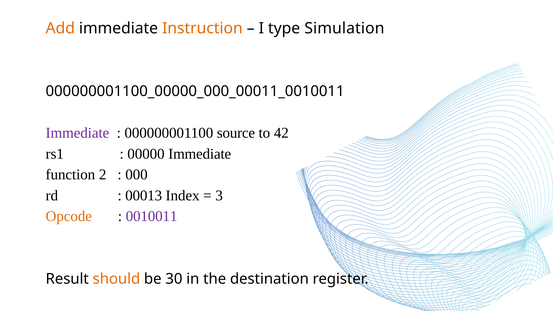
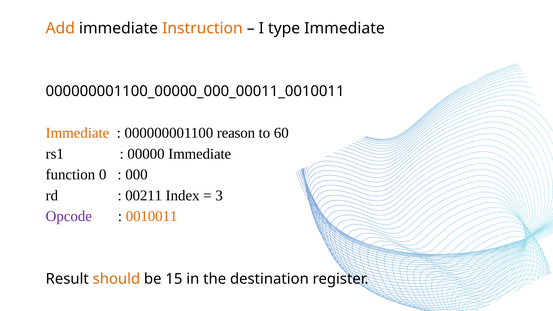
type Simulation: Simulation -> Immediate
Immediate at (77, 133) colour: purple -> orange
source: source -> reason
42: 42 -> 60
2: 2 -> 0
00013: 00013 -> 00211
Opcode colour: orange -> purple
0010011 colour: purple -> orange
30: 30 -> 15
